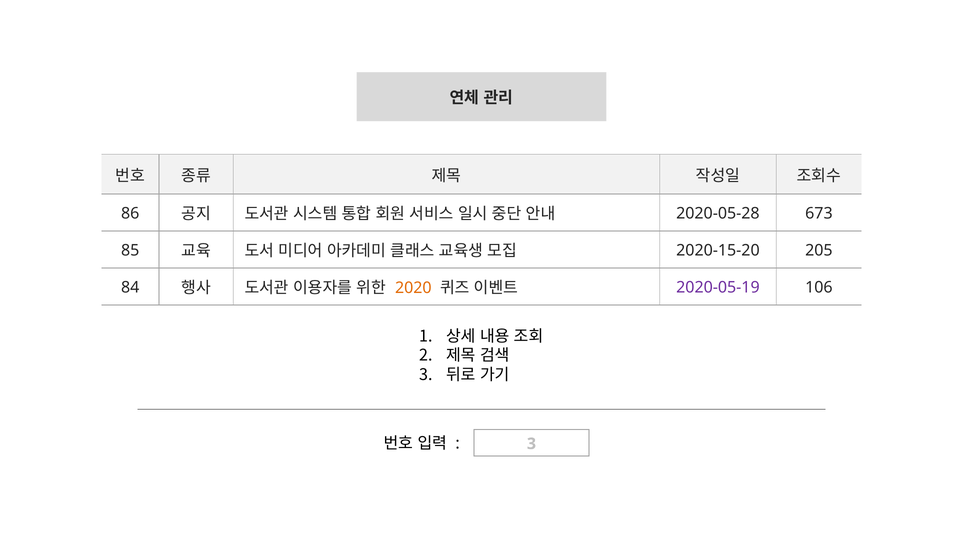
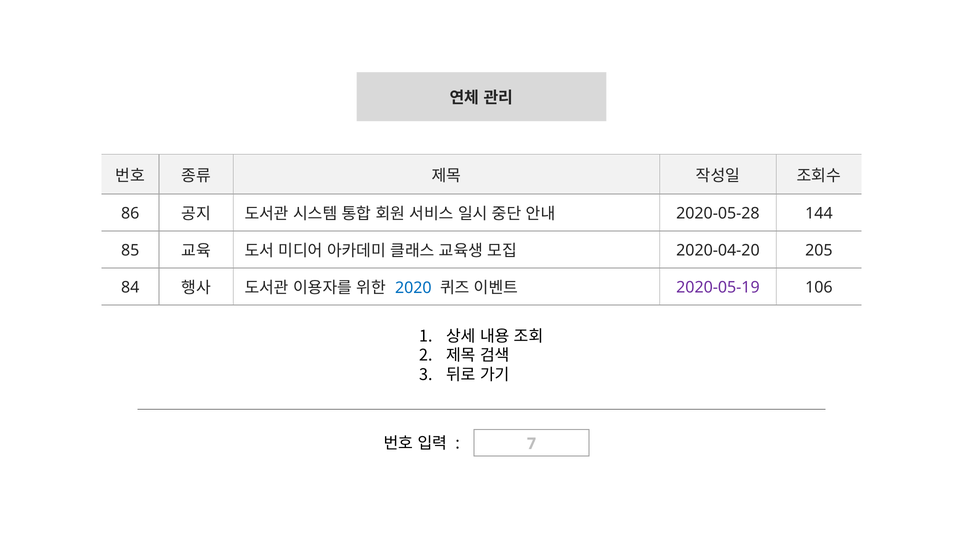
673: 673 -> 144
2020-15-20: 2020-15-20 -> 2020-04-20
2020 colour: orange -> blue
3 at (532, 444): 3 -> 7
